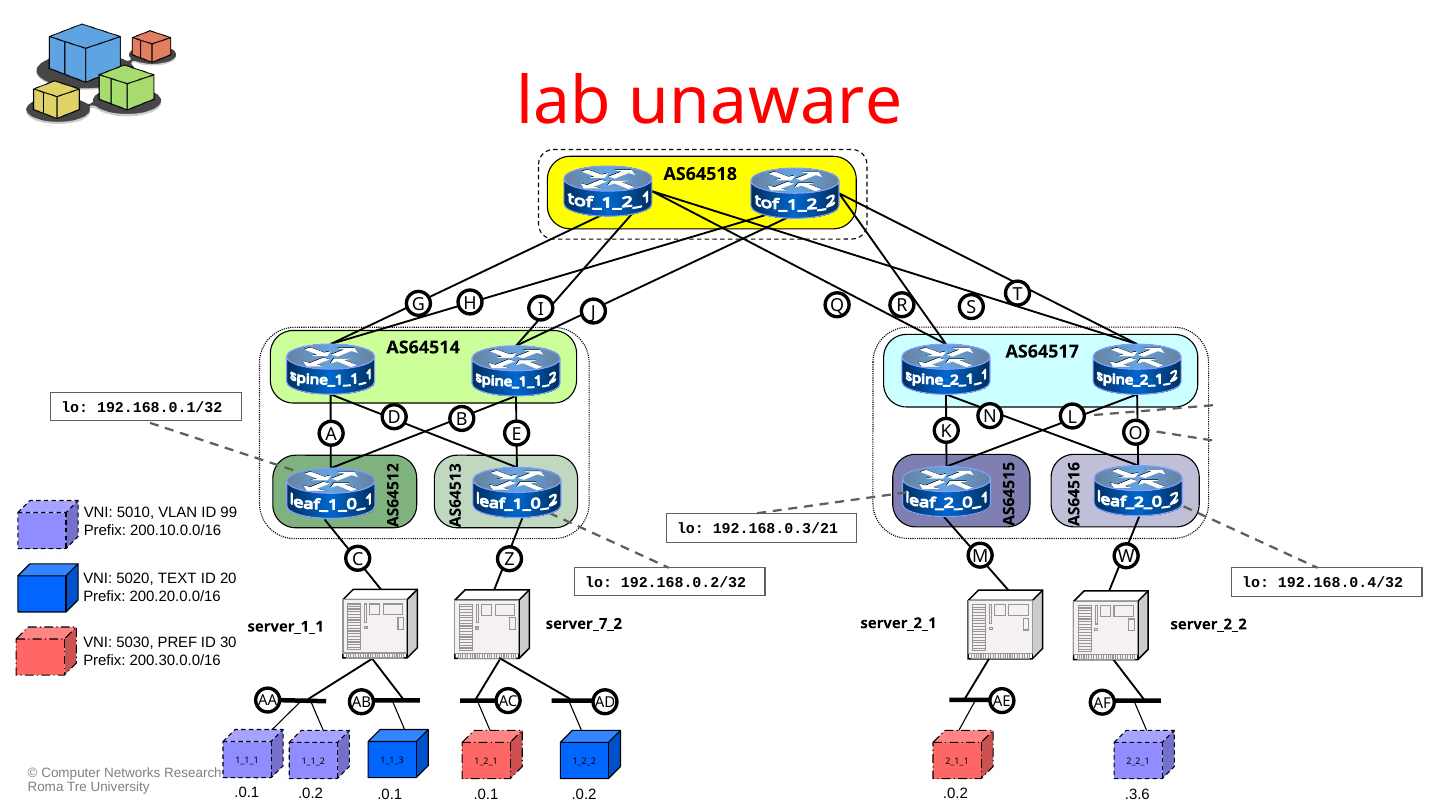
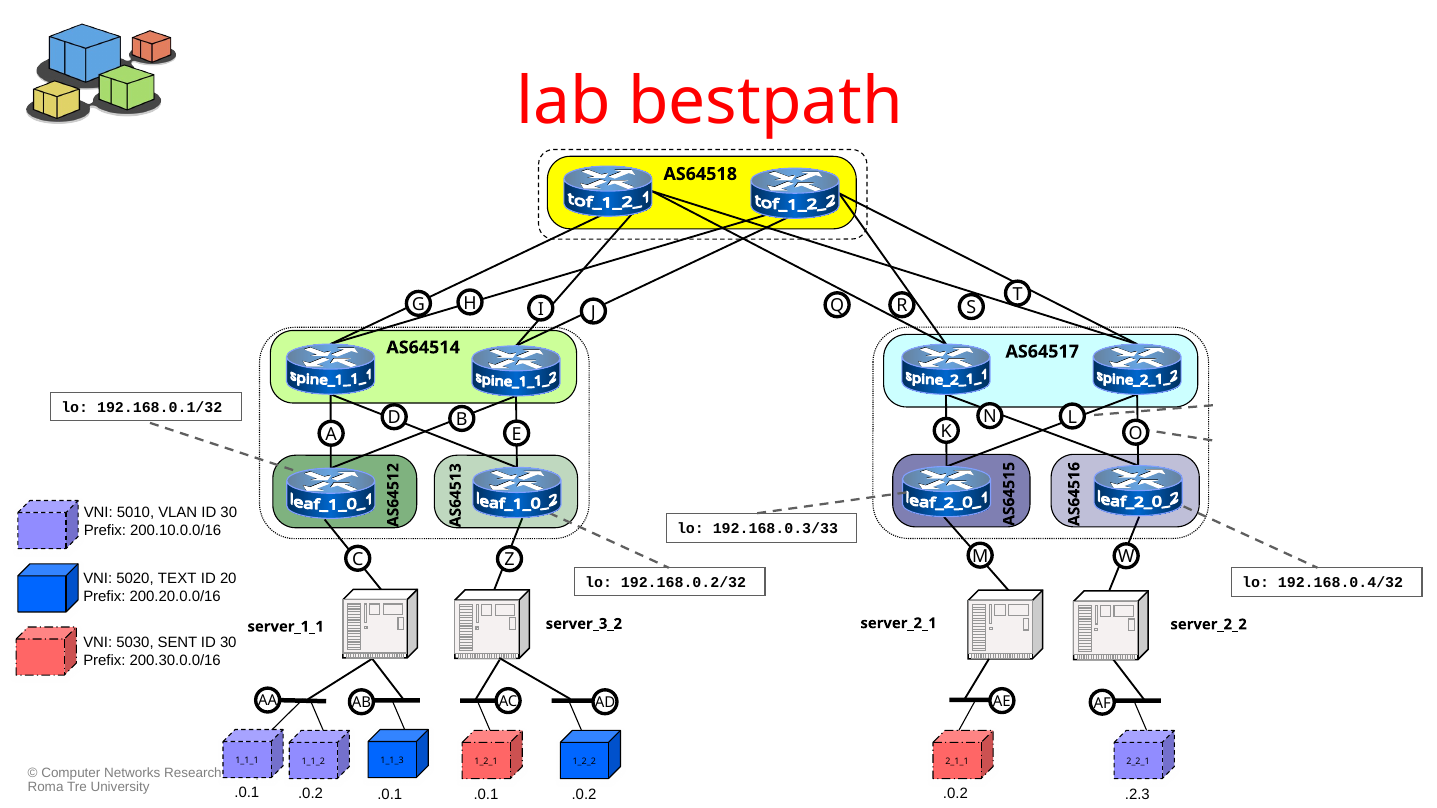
unaware: unaware -> bestpath
VLAN ID 99: 99 -> 30
192.168.0.3/21: 192.168.0.3/21 -> 192.168.0.3/33
server_7_2: server_7_2 -> server_3_2
PREF: PREF -> SENT
.3.6: .3.6 -> .2.3
